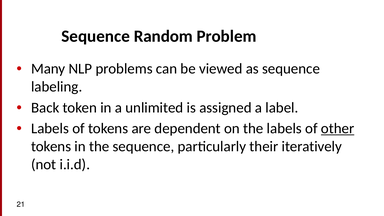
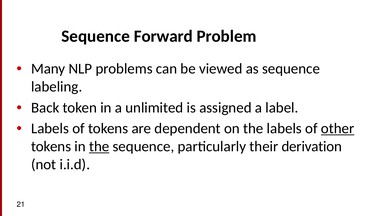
Random: Random -> Forward
the at (99, 146) underline: none -> present
iteratively: iteratively -> derivation
